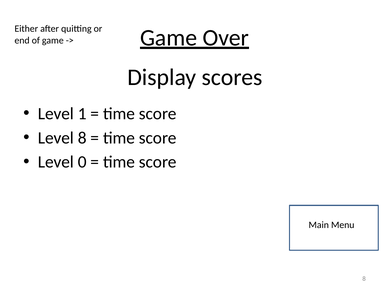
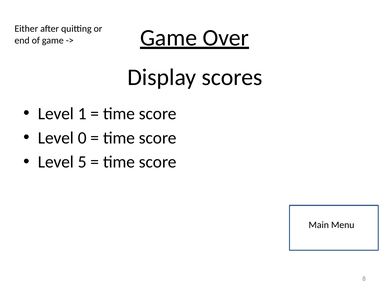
Level 8: 8 -> 0
0: 0 -> 5
